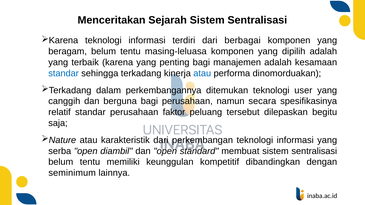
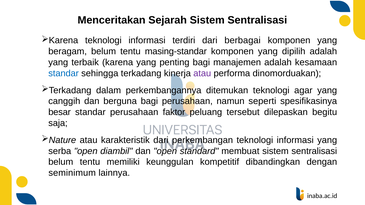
masing-leluasa: masing-leluasa -> masing-standar
atau at (202, 73) colour: blue -> purple
user: user -> agar
secara: secara -> seperti
relatif: relatif -> besar
